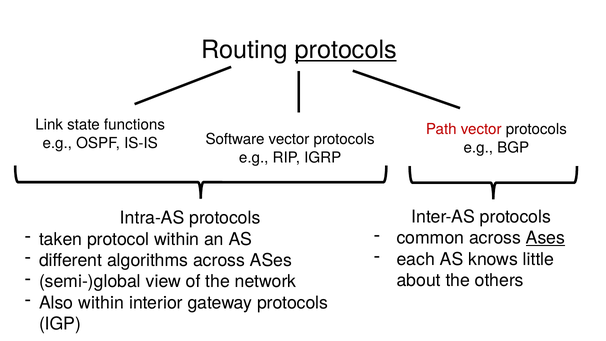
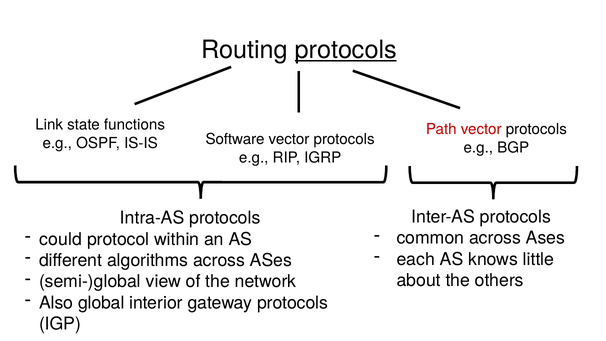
Ases at (545, 238) underline: present -> none
taken: taken -> could
Also within: within -> global
